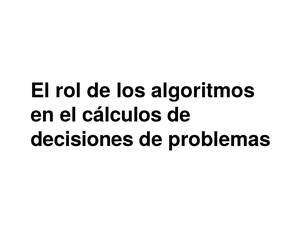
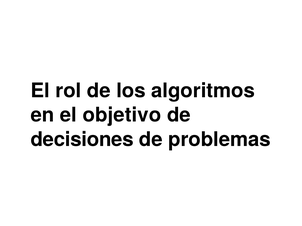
cálculos: cálculos -> objetivo
